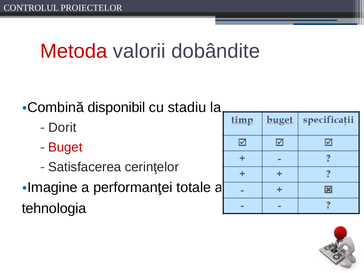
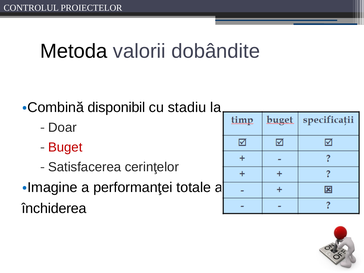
Metoda colour: red -> black
Dorit: Dorit -> Doar
tehnologia: tehnologia -> închiderea
